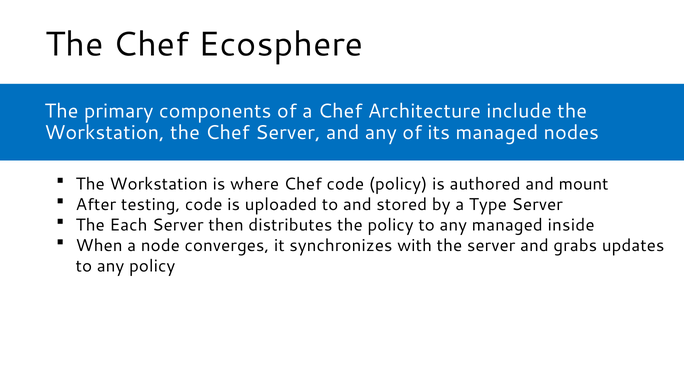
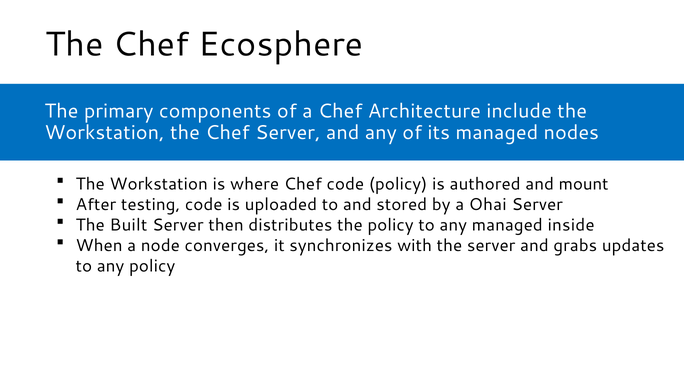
Type: Type -> Ohai
Each: Each -> Built
